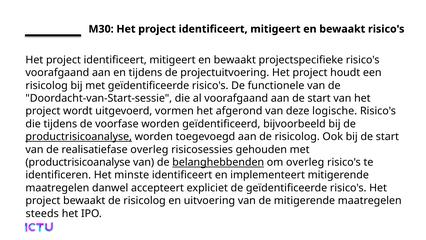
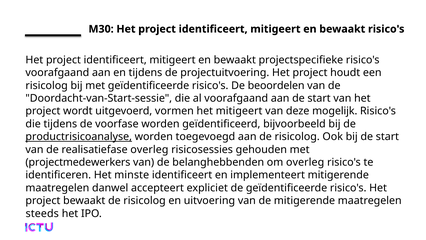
functionele: functionele -> beoordelen
het afgerond: afgerond -> mitigeert
logische: logische -> mogelijk
productrisicoanalyse at (78, 162): productrisicoanalyse -> projectmedewerkers
belanghebbenden underline: present -> none
